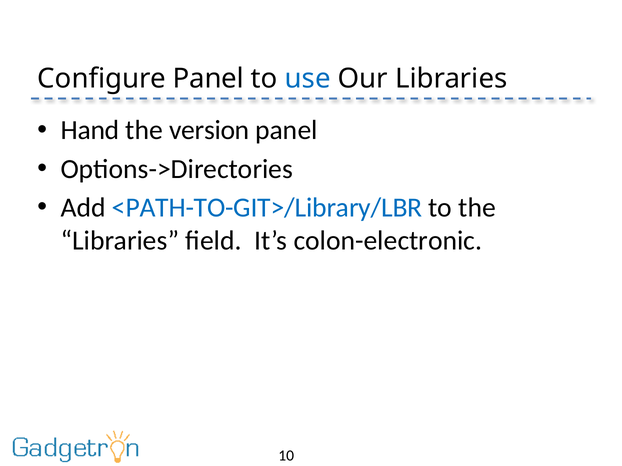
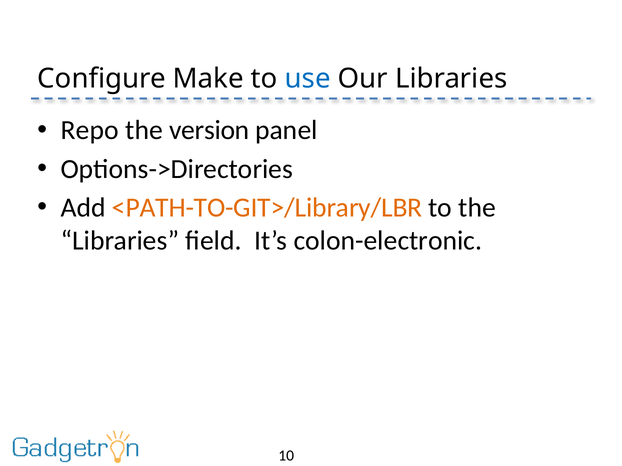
Configure Panel: Panel -> Make
Hand: Hand -> Repo
<PATH-TO-GIT>/Library/LBR colour: blue -> orange
